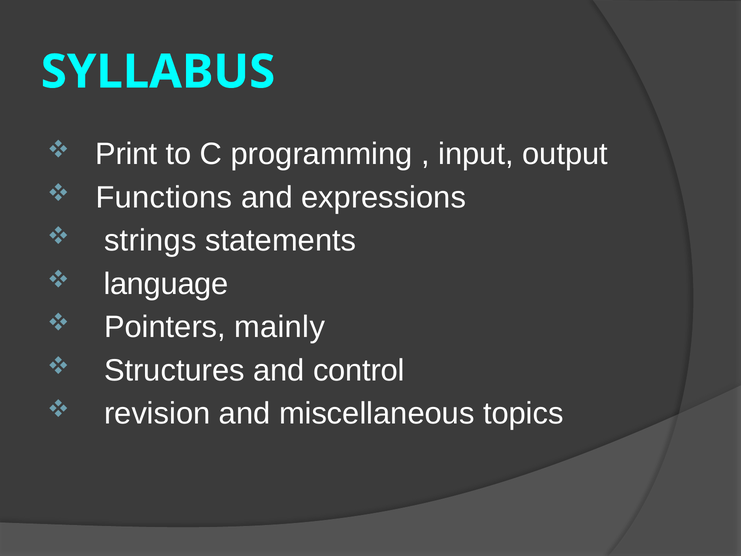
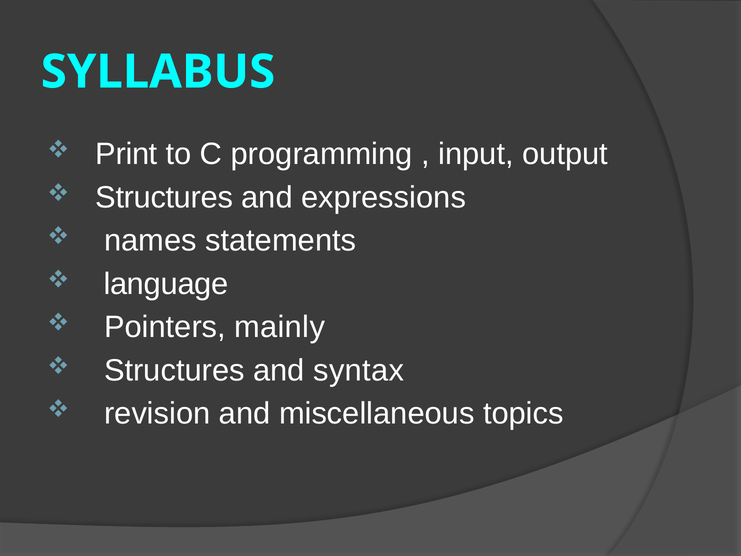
Functions at (164, 197): Functions -> Structures
strings: strings -> names
control: control -> syntax
